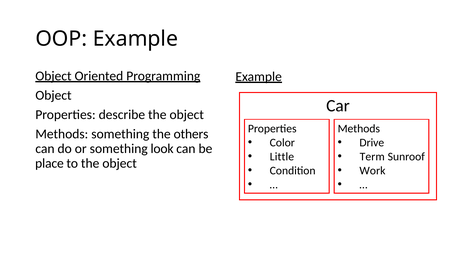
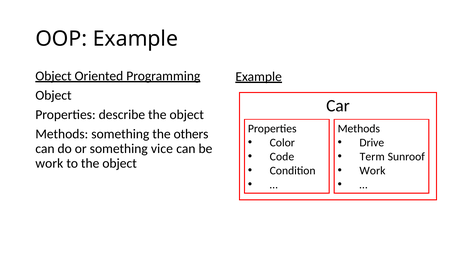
look: look -> vice
Little: Little -> Code
place at (49, 163): place -> work
